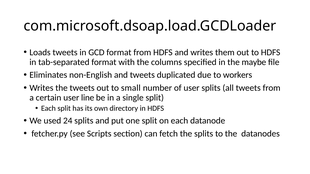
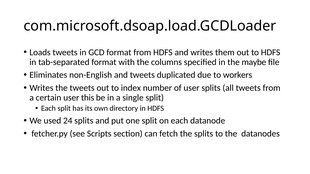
small: small -> index
line: line -> this
